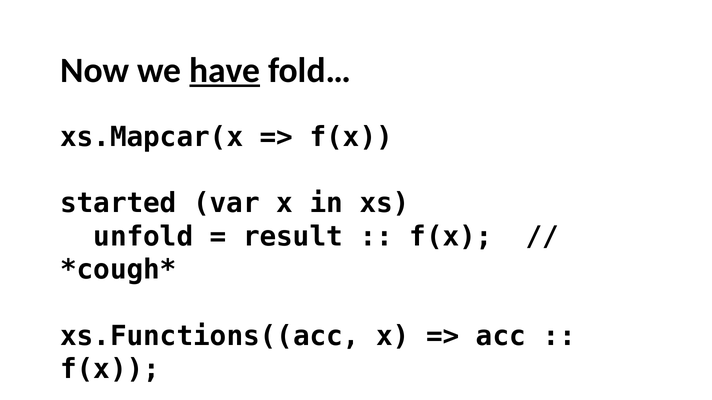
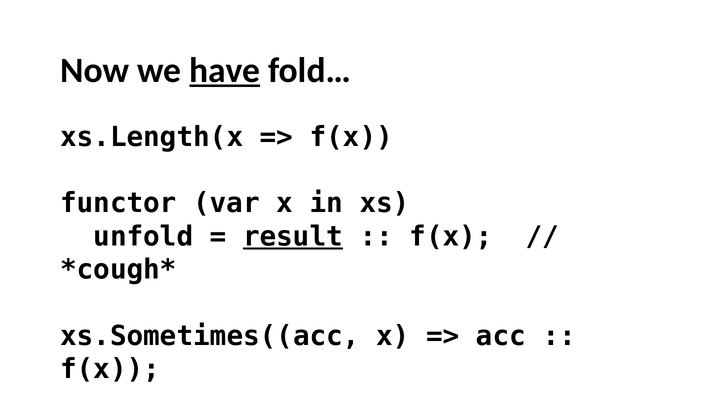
xs.Mapcar(x: xs.Mapcar(x -> xs.Length(x
started: started -> functor
result underline: none -> present
xs.Functions((acc: xs.Functions((acc -> xs.Sometimes((acc
